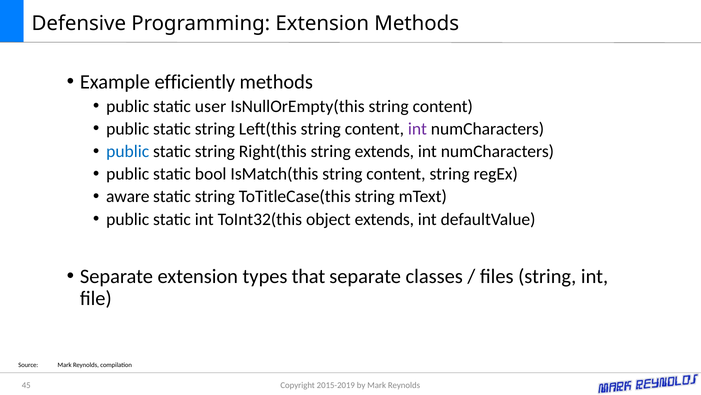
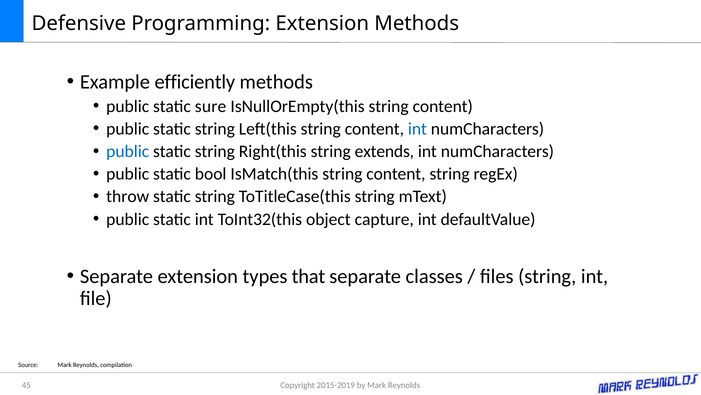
user: user -> sure
int at (417, 129) colour: purple -> blue
aware: aware -> throw
object extends: extends -> capture
